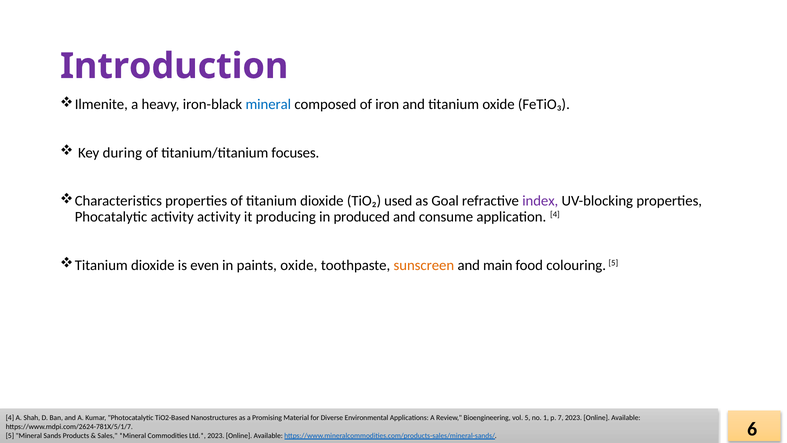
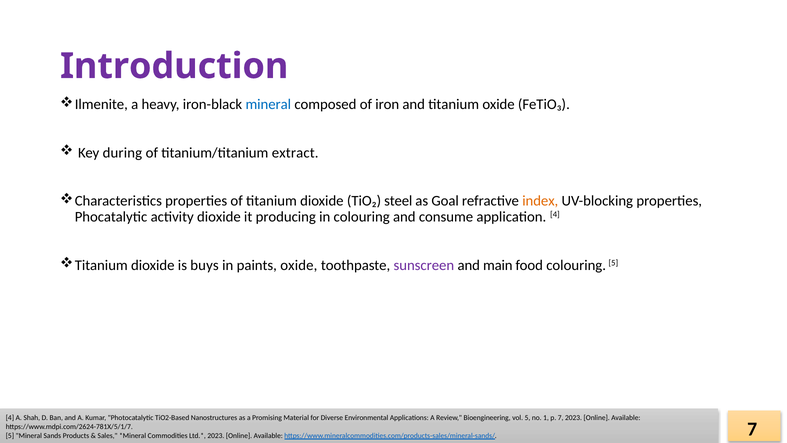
focuses: focuses -> extract
used: used -> steel
index colour: purple -> orange
activity activity: activity -> dioxide
in produced: produced -> colouring
even: even -> buys
sunscreen colour: orange -> purple
https://www.mineralcommodities.com/products-sales/mineral-sands/ 6: 6 -> 7
